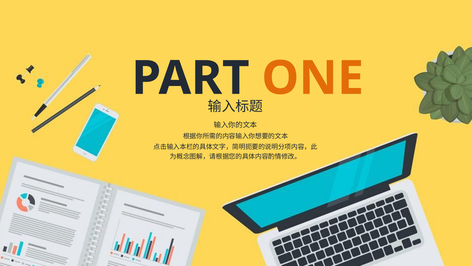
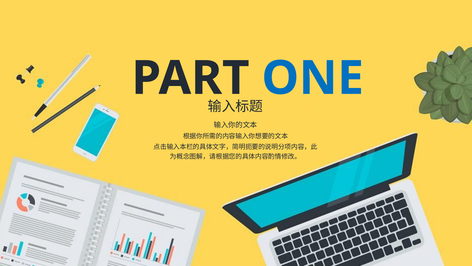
ONE colour: orange -> blue
